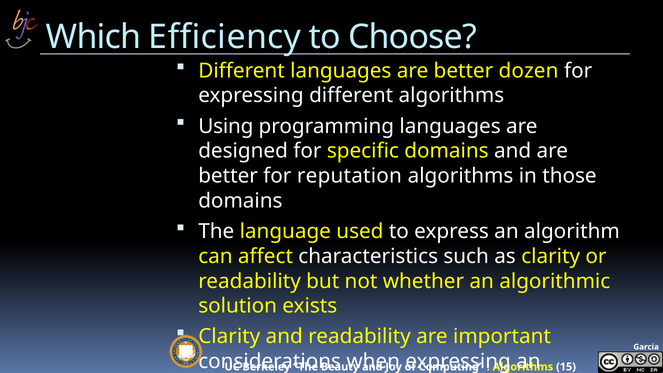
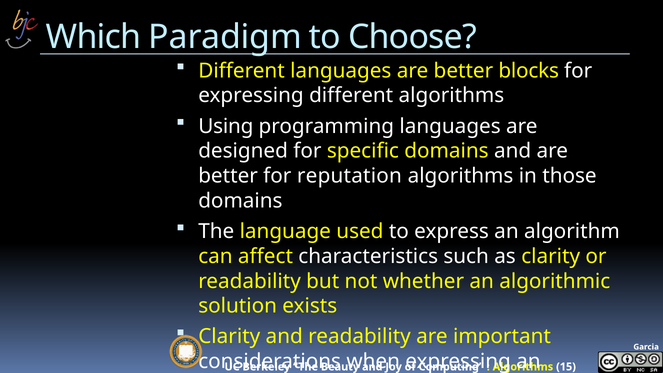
Efficiency: Efficiency -> Paradigm
dozen: dozen -> blocks
